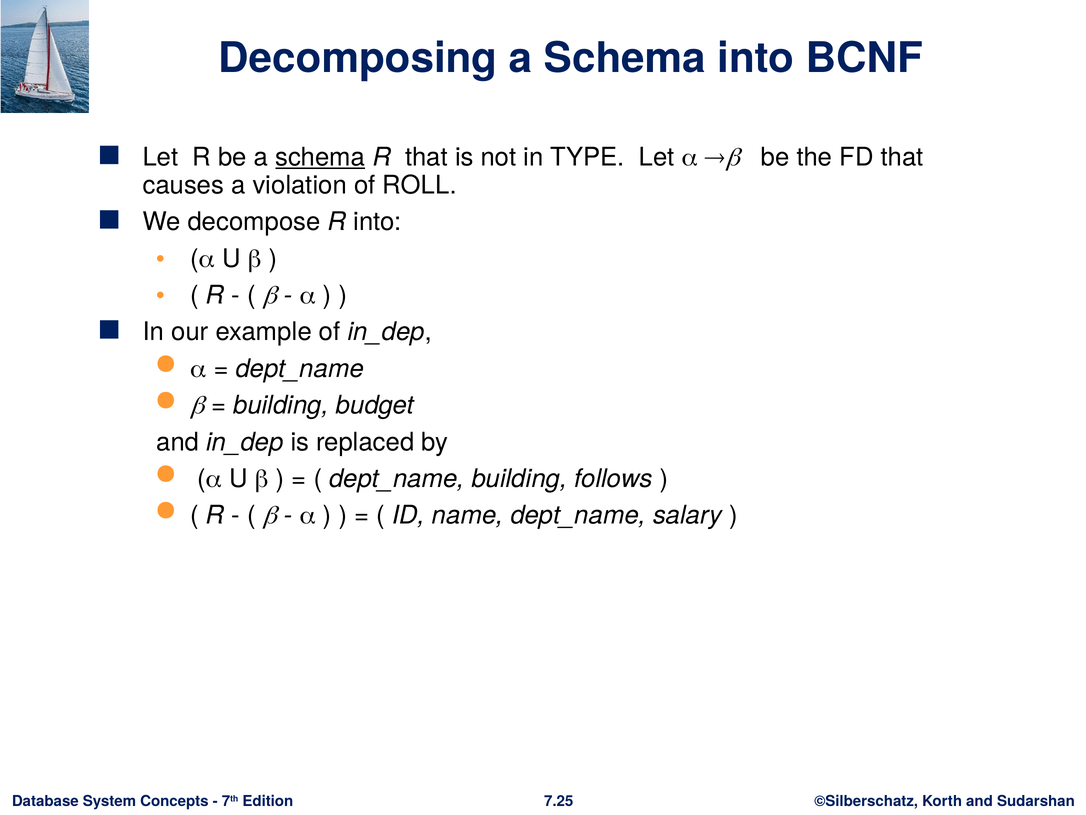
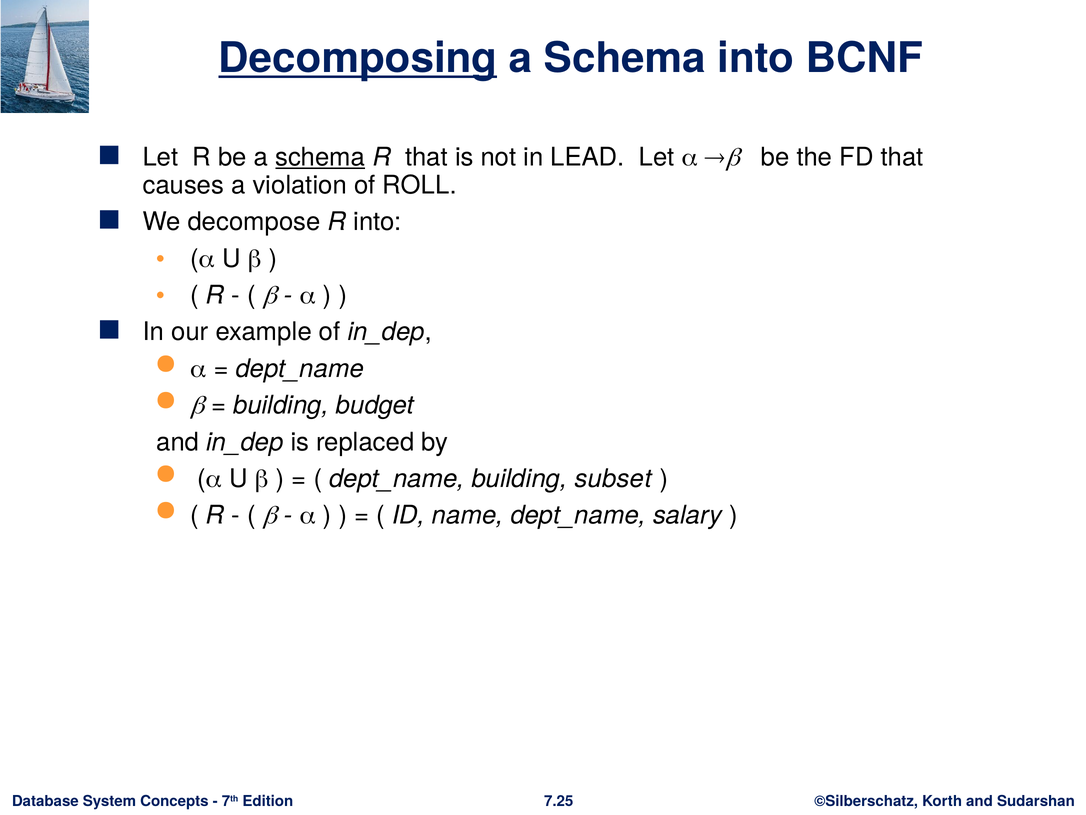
Decomposing underline: none -> present
TYPE: TYPE -> LEAD
follows: follows -> subset
